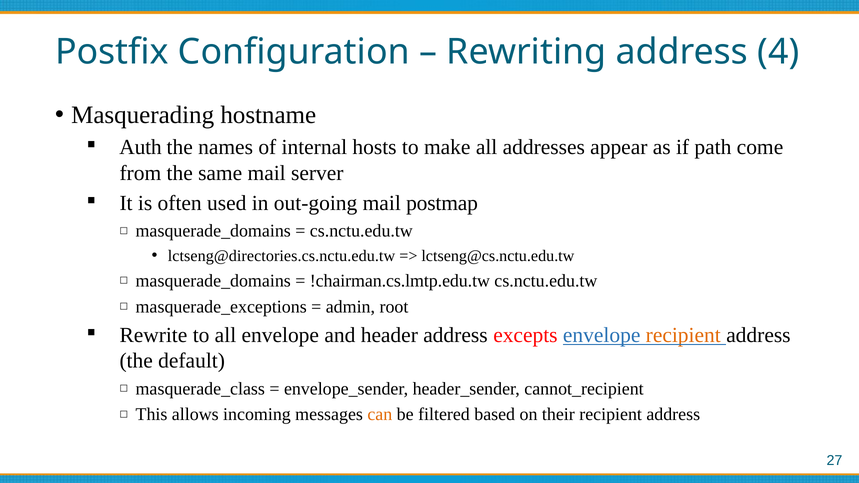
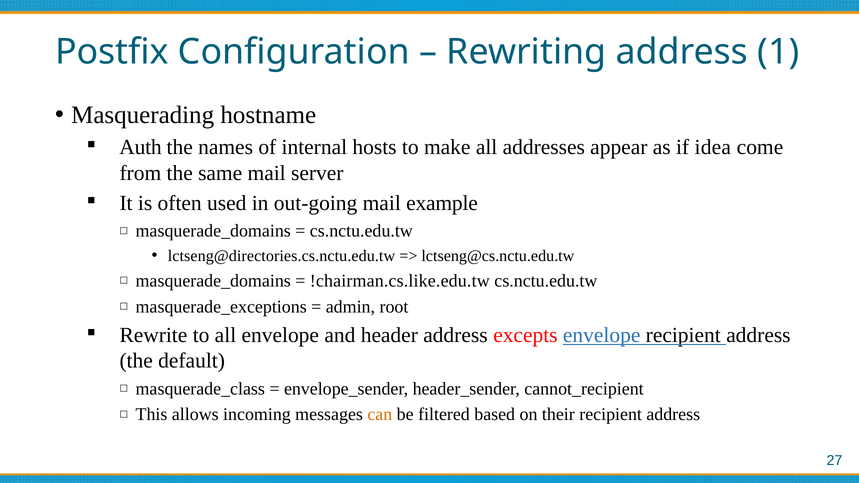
4: 4 -> 1
path: path -> idea
postmap: postmap -> example
!chairman.cs.lmtp.edu.tw: !chairman.cs.lmtp.edu.tw -> !chairman.cs.like.edu.tw
recipient at (683, 335) colour: orange -> black
